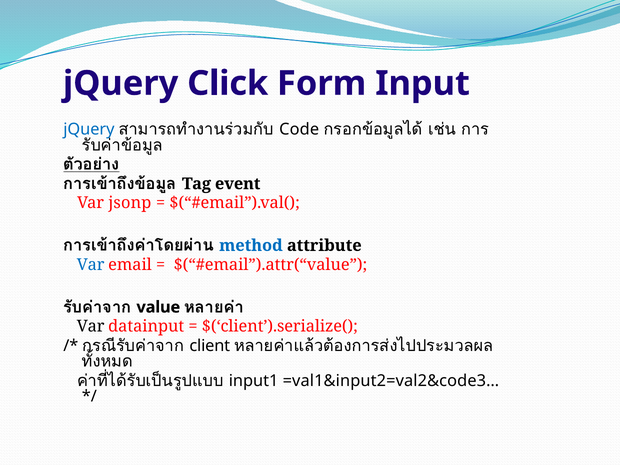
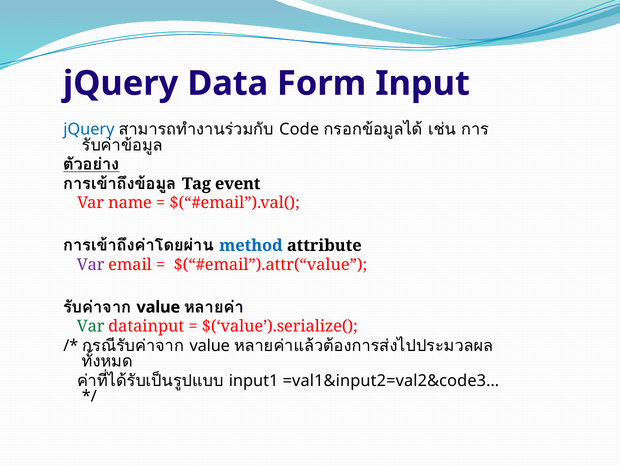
Click: Click -> Data
jsonp: jsonp -> name
Var at (91, 265) colour: blue -> purple
Var at (91, 326) colour: black -> green
$(‘client’).serialize(: $(‘client’).serialize( -> $(‘value’).serialize(
client at (210, 346): client -> value
